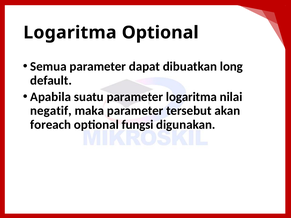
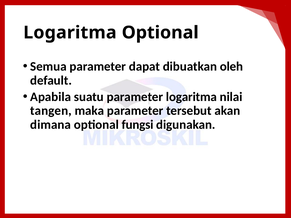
long: long -> oleh
negatif: negatif -> tangen
foreach: foreach -> dimana
